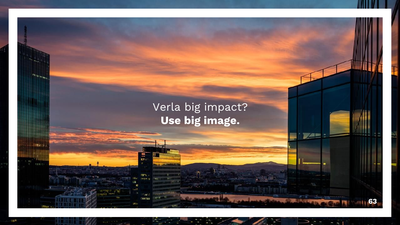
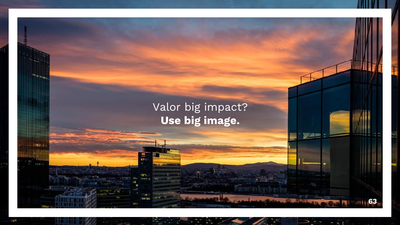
Verla: Verla -> Valor
